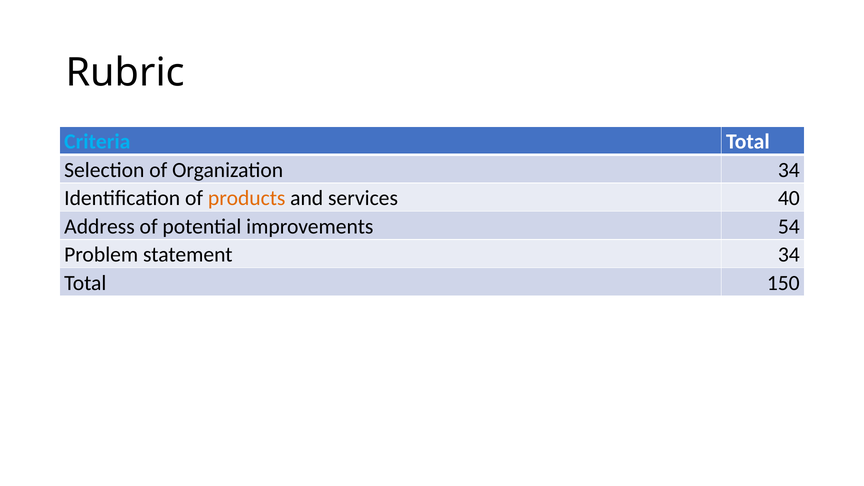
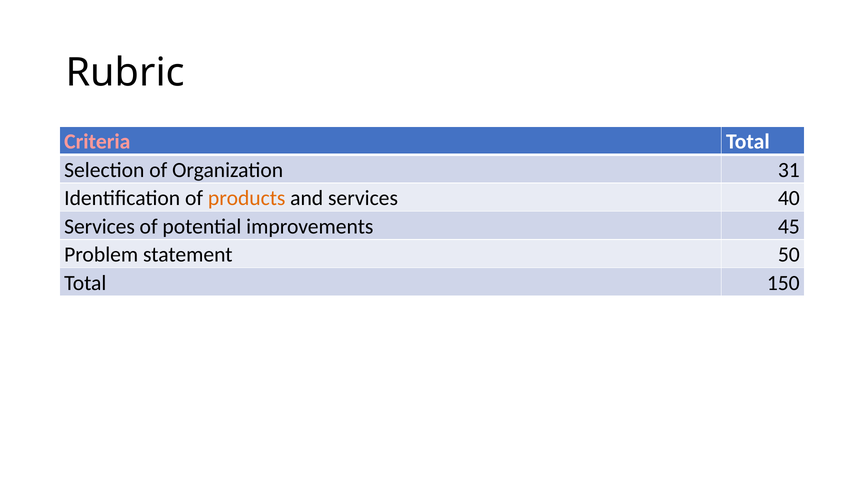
Criteria colour: light blue -> pink
Organization 34: 34 -> 31
Address at (99, 227): Address -> Services
54: 54 -> 45
statement 34: 34 -> 50
